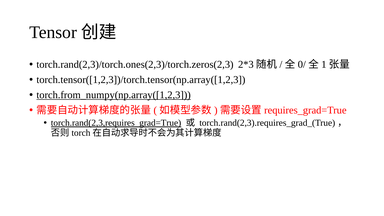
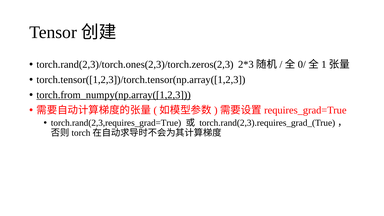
torch.rand(2,3,requires_grad=True underline: present -> none
